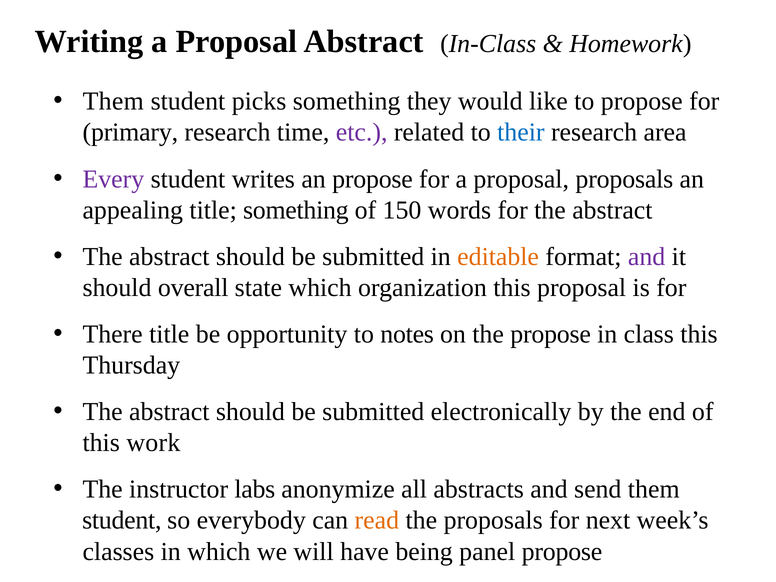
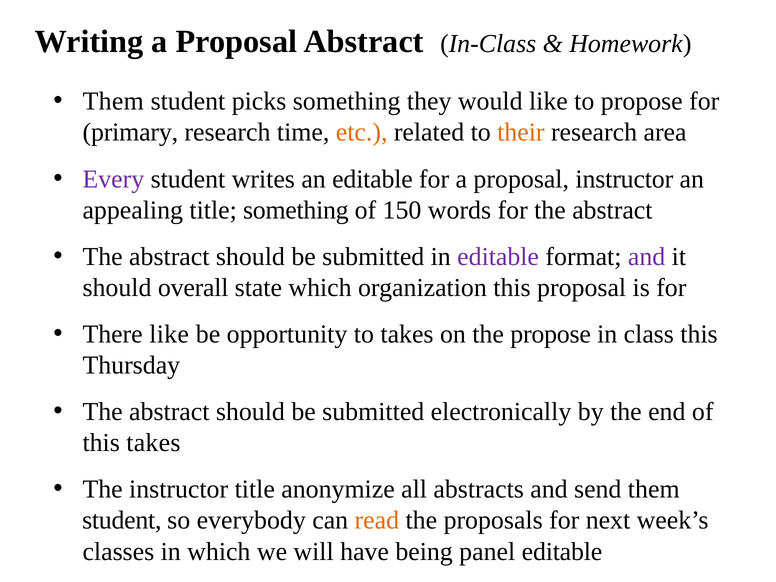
etc colour: purple -> orange
their colour: blue -> orange
an propose: propose -> editable
proposal proposals: proposals -> instructor
editable at (498, 257) colour: orange -> purple
There title: title -> like
to notes: notes -> takes
this work: work -> takes
instructor labs: labs -> title
panel propose: propose -> editable
